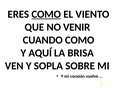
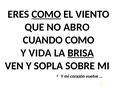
VENIR: VENIR -> ABRO
AQUÍ: AQUÍ -> VIDA
BRISA underline: none -> present
